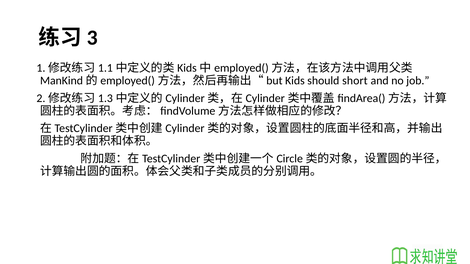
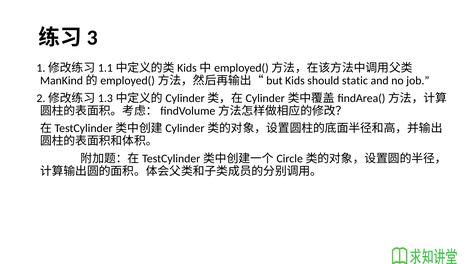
short: short -> static
